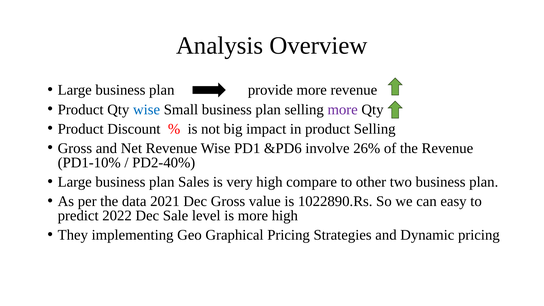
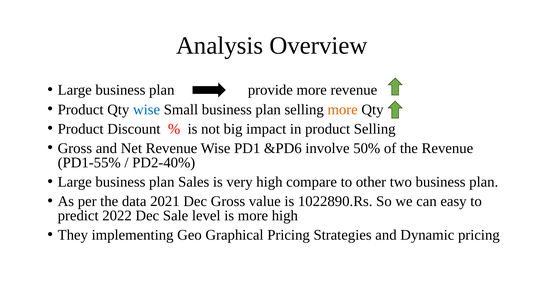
more at (343, 109) colour: purple -> orange
26%: 26% -> 50%
PD1-10%: PD1-10% -> PD1-55%
